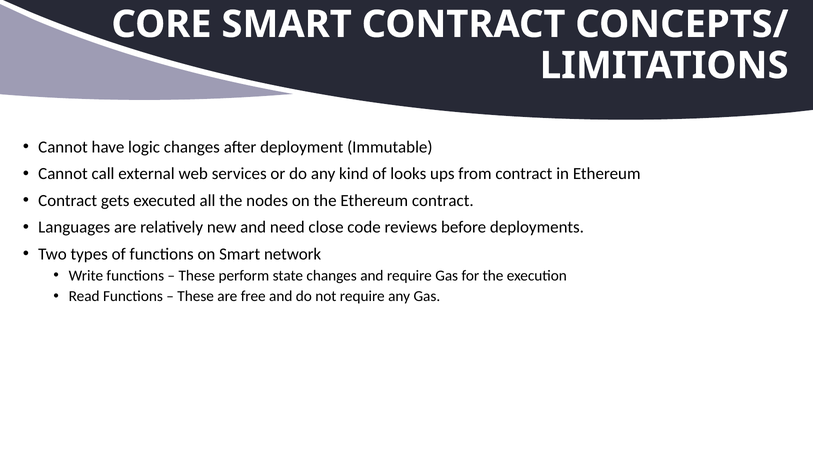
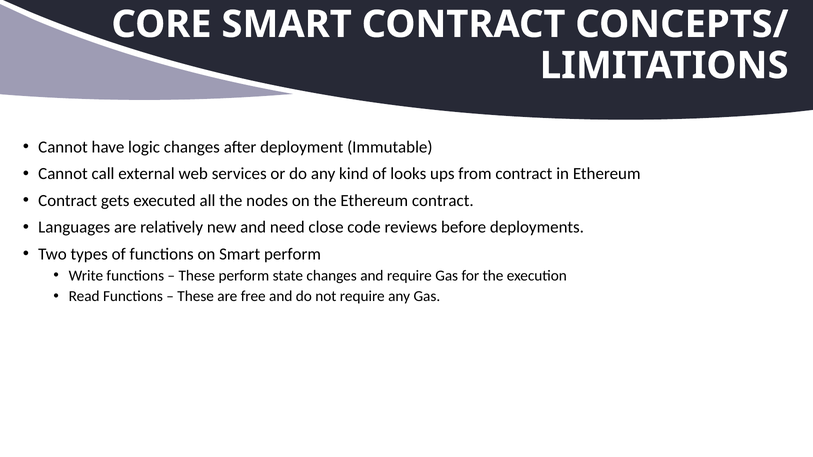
Smart network: network -> perform
